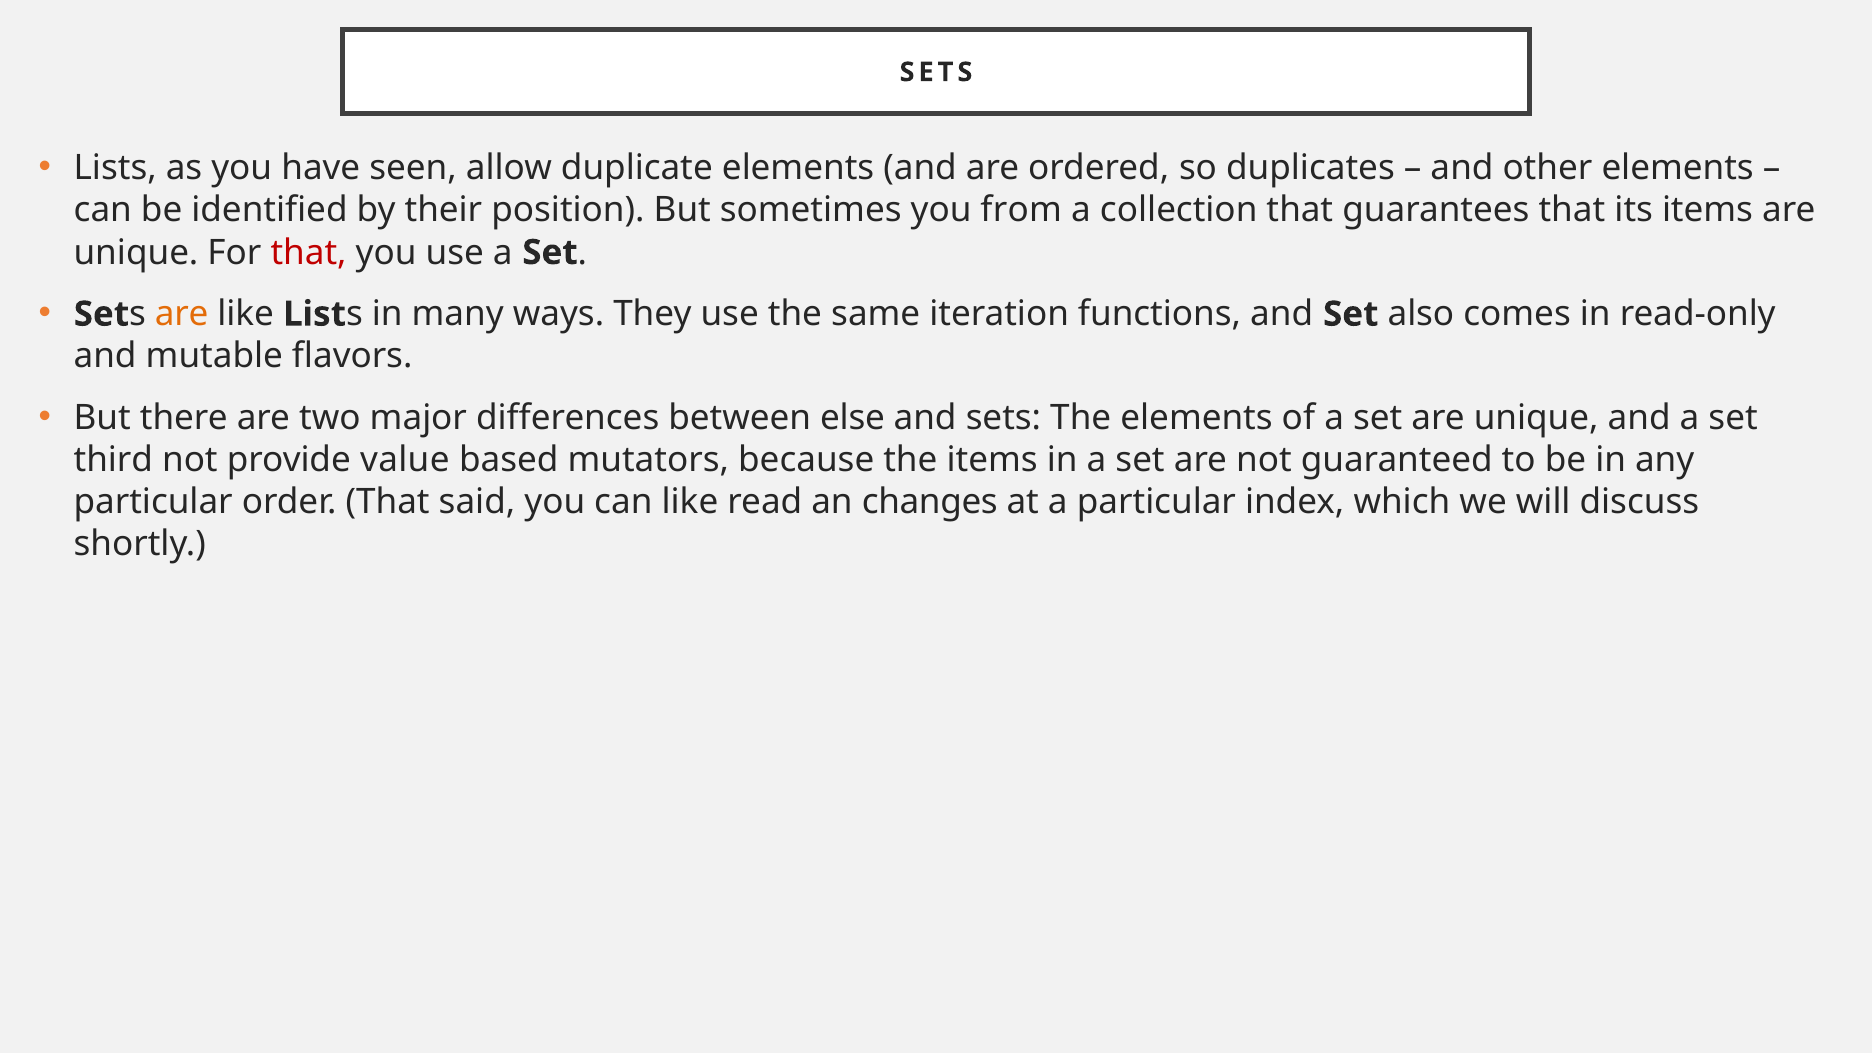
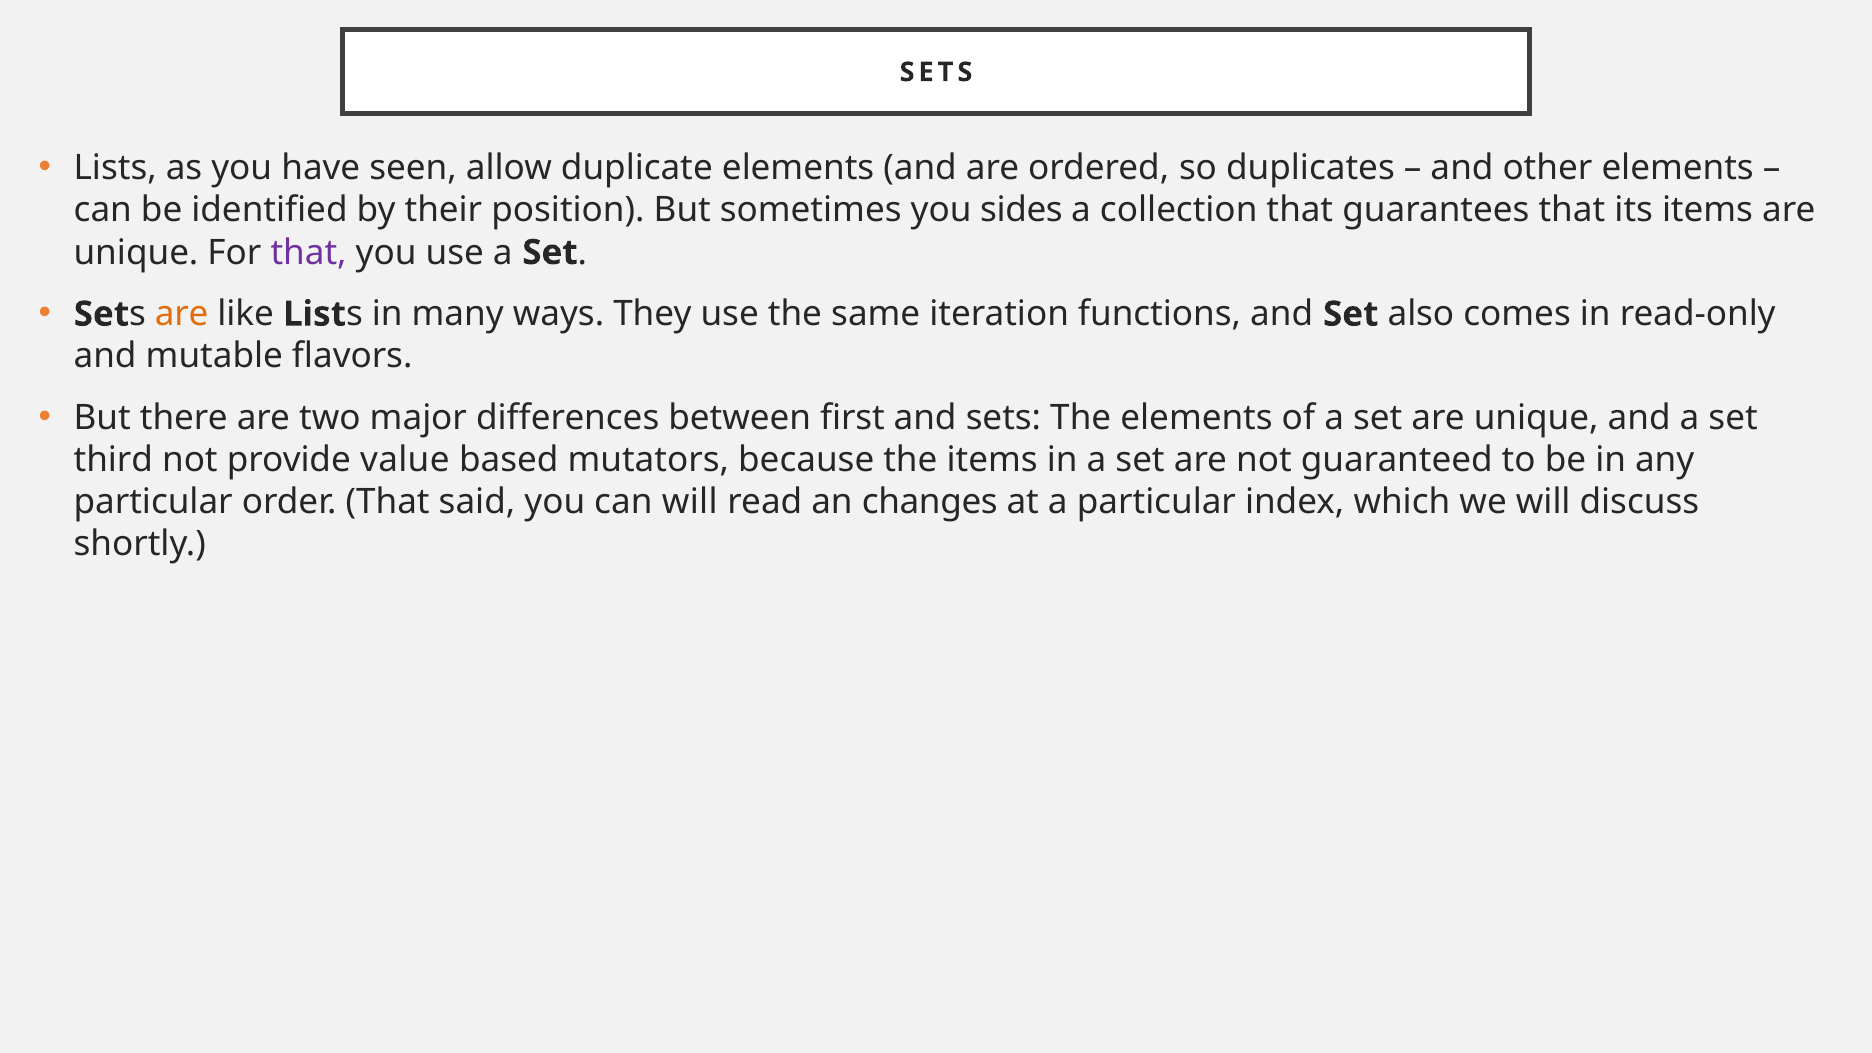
from: from -> sides
that at (309, 252) colour: red -> purple
else: else -> first
can like: like -> will
